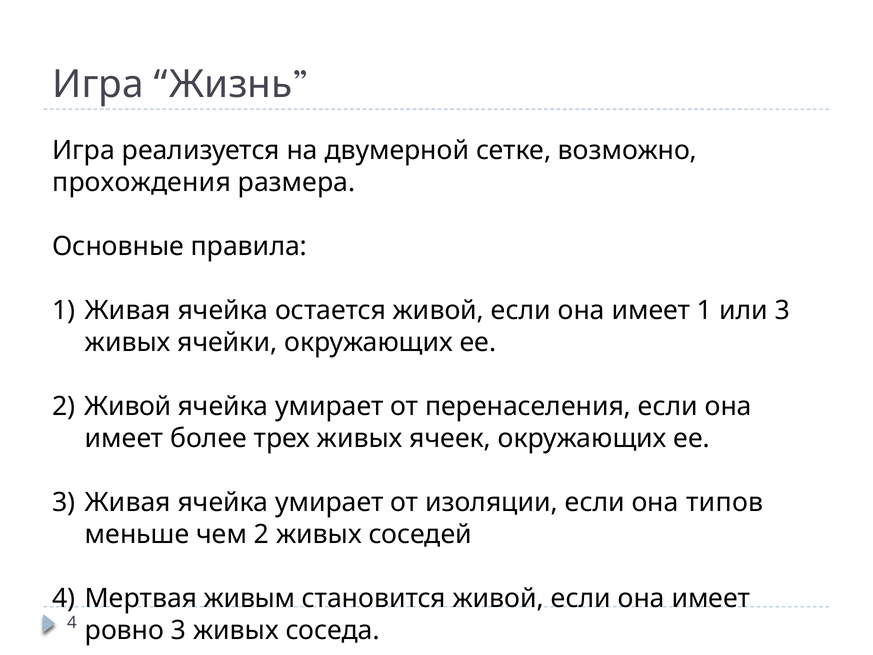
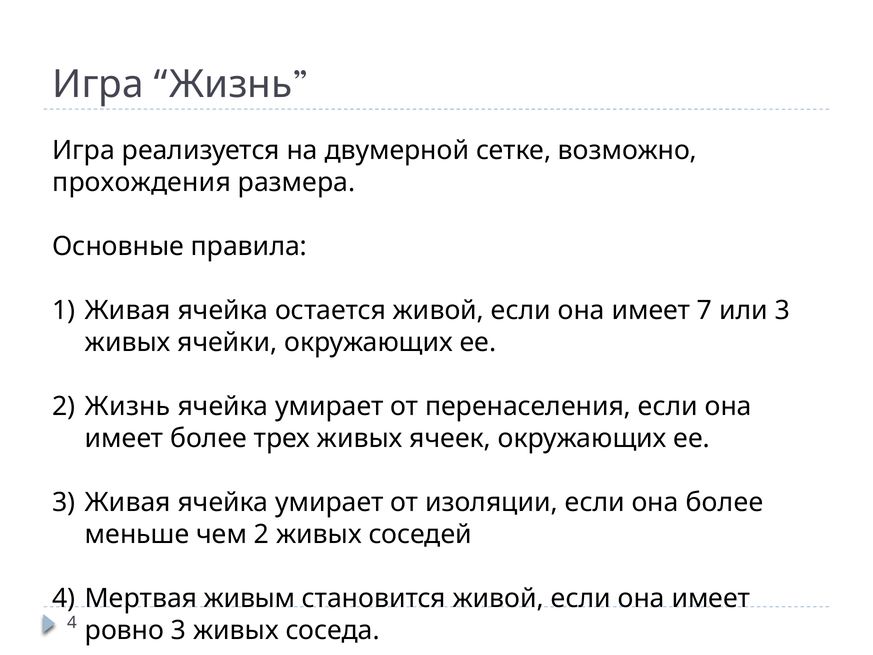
имеет 1: 1 -> 7
2 Живой: Живой -> Жизнь
она типов: типов -> более
